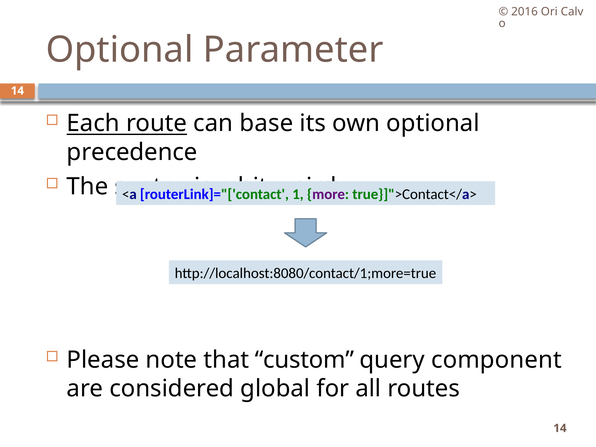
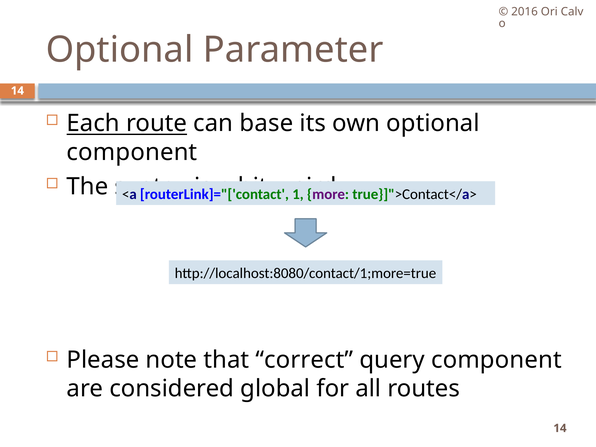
precedence at (132, 152): precedence -> component
custom: custom -> correct
